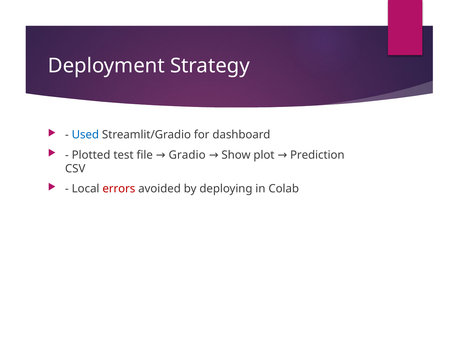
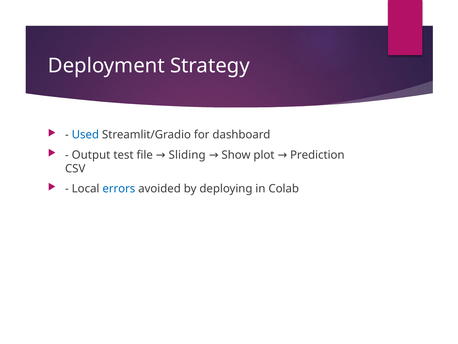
Plotted: Plotted -> Output
Gradio: Gradio -> Sliding
errors colour: red -> blue
